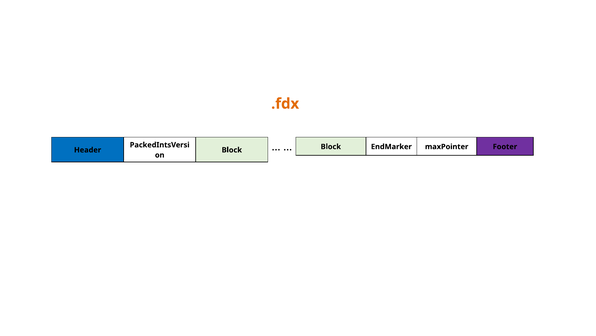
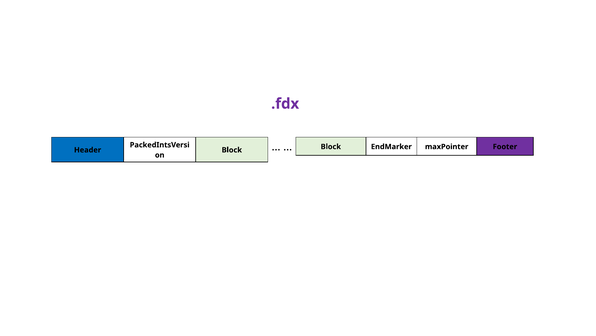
.fdx colour: orange -> purple
